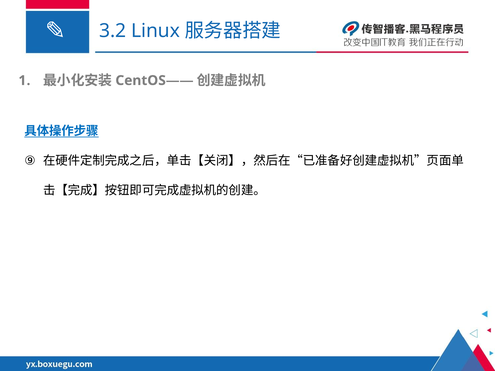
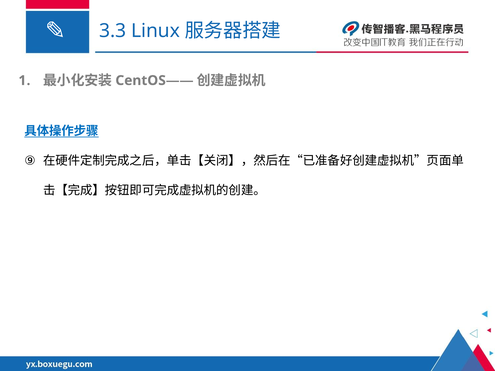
3.2: 3.2 -> 3.3
